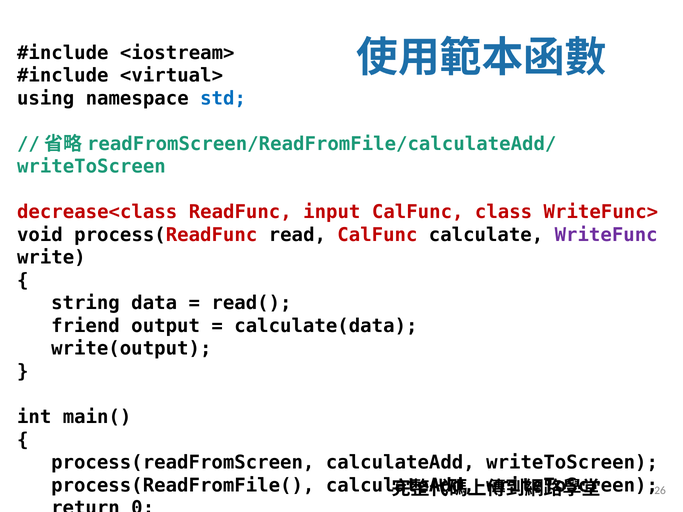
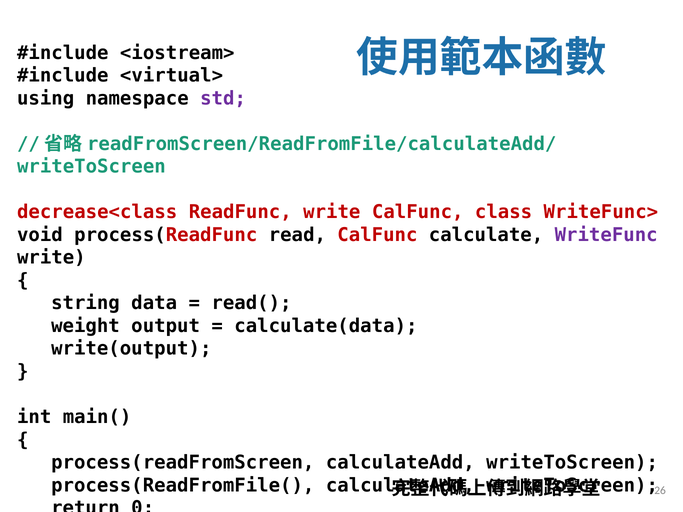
std colour: blue -> purple
ReadFunc input: input -> write
friend: friend -> weight
